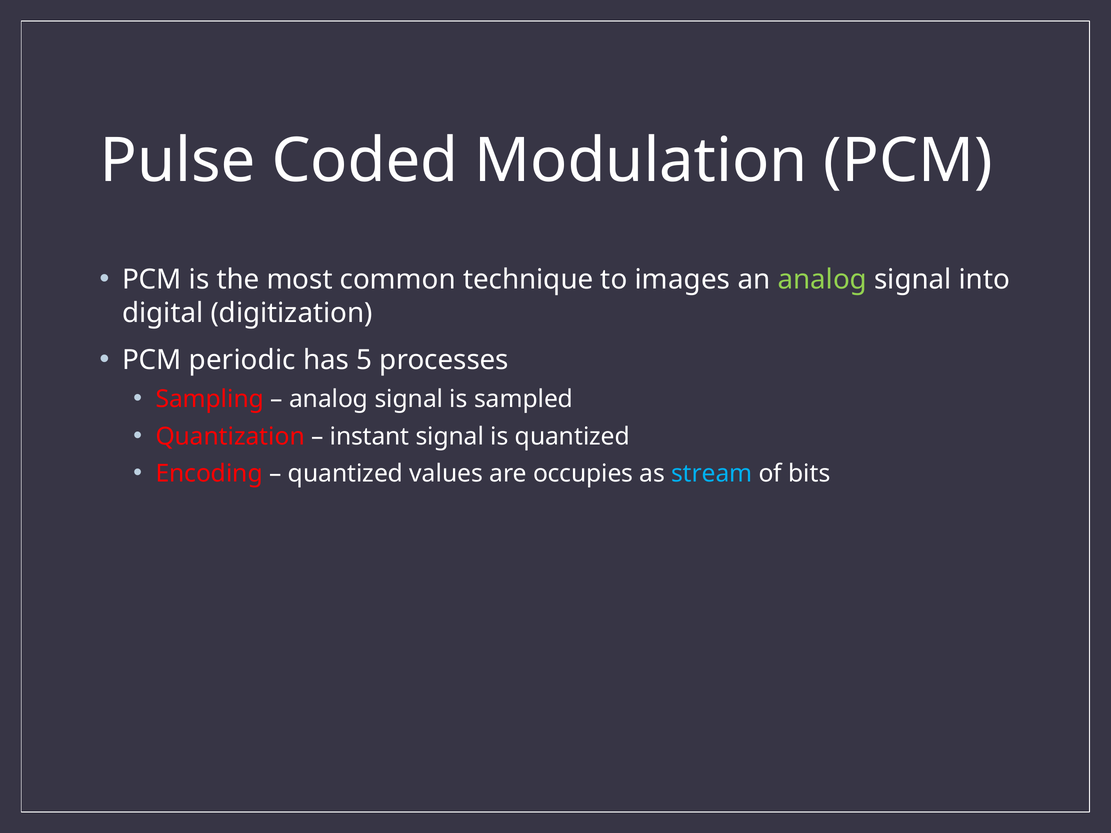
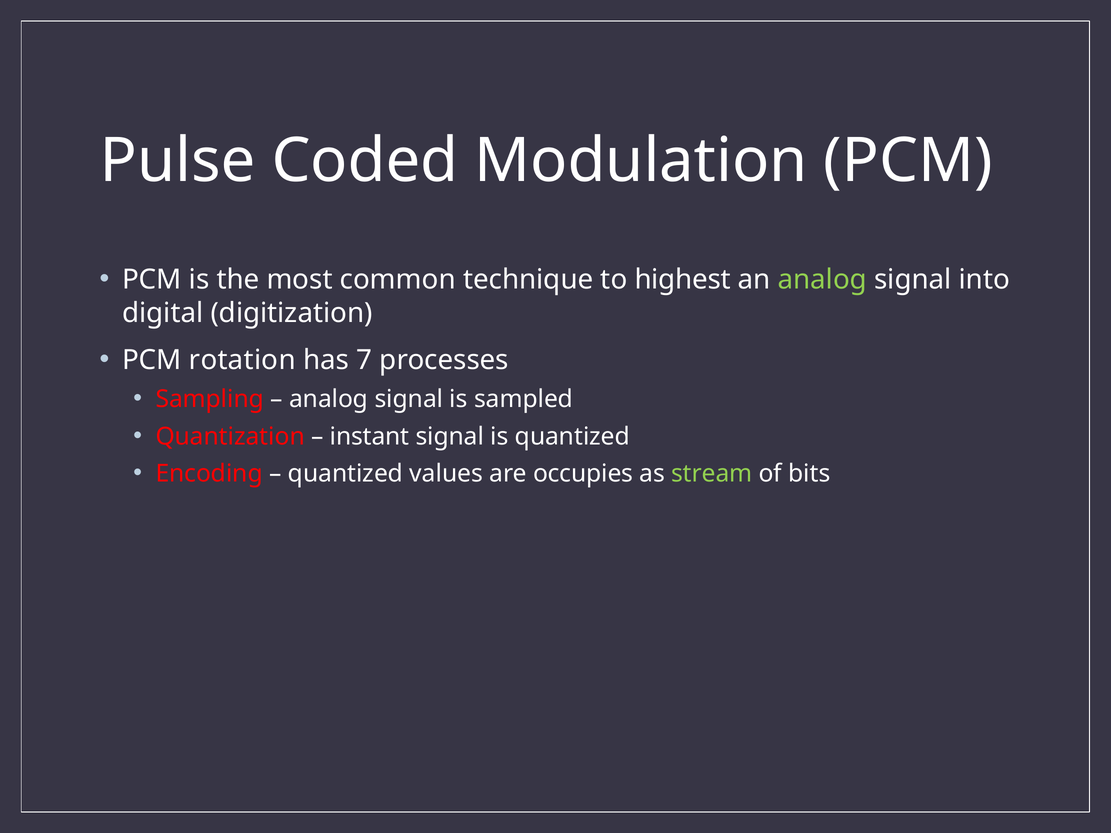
images: images -> highest
periodic: periodic -> rotation
5: 5 -> 7
stream colour: light blue -> light green
